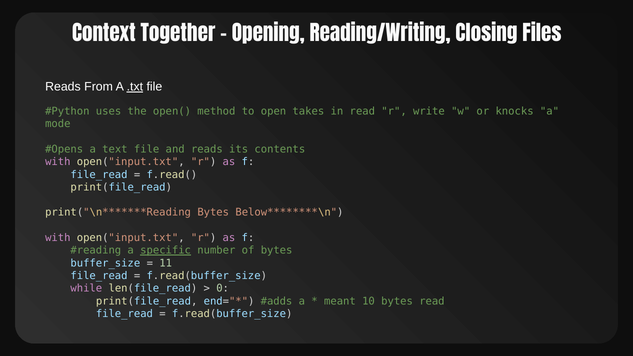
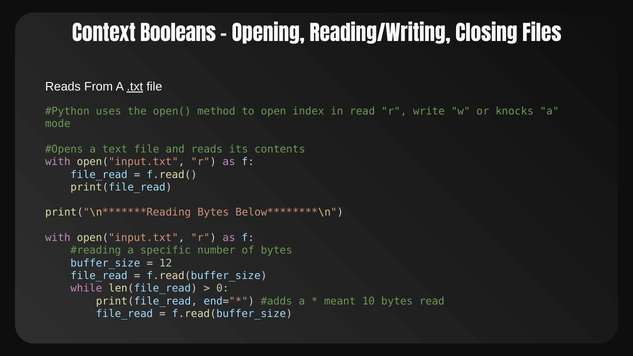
Together: Together -> Booleans
takes: takes -> index
specific underline: present -> none
11: 11 -> 12
